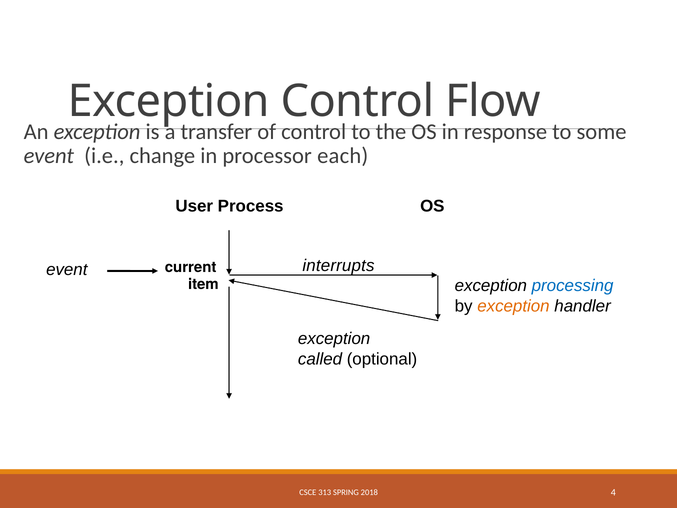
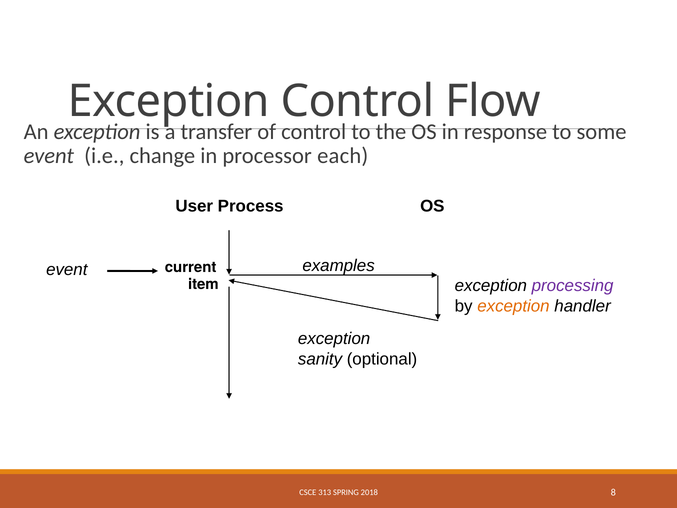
interrupts: interrupts -> examples
processing colour: blue -> purple
called: called -> sanity
4: 4 -> 8
